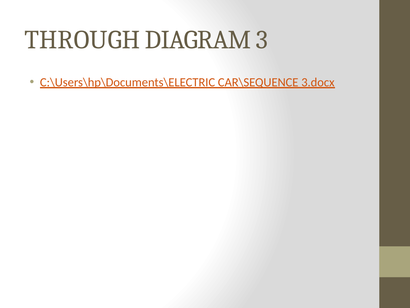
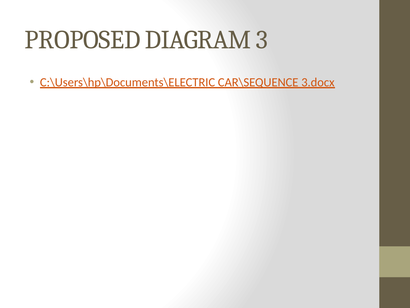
THROUGH: THROUGH -> PROPOSED
